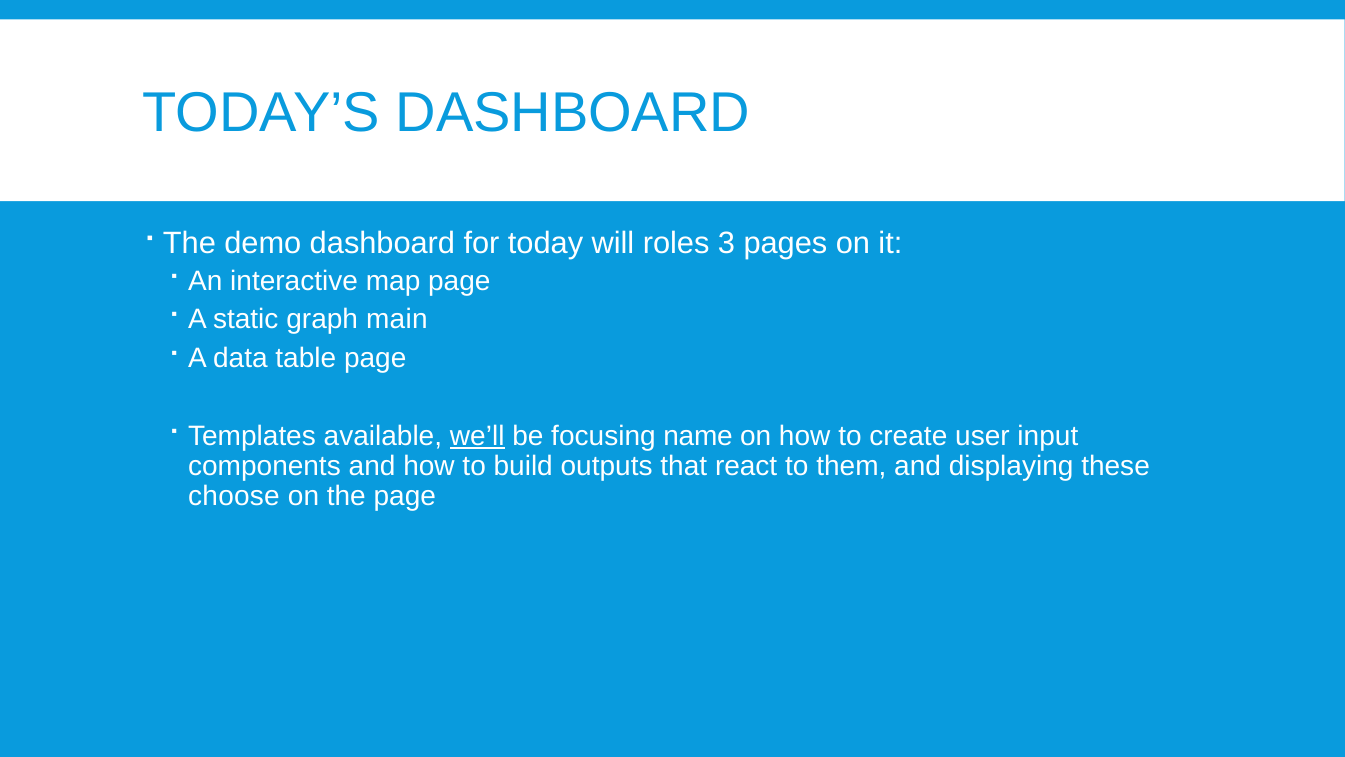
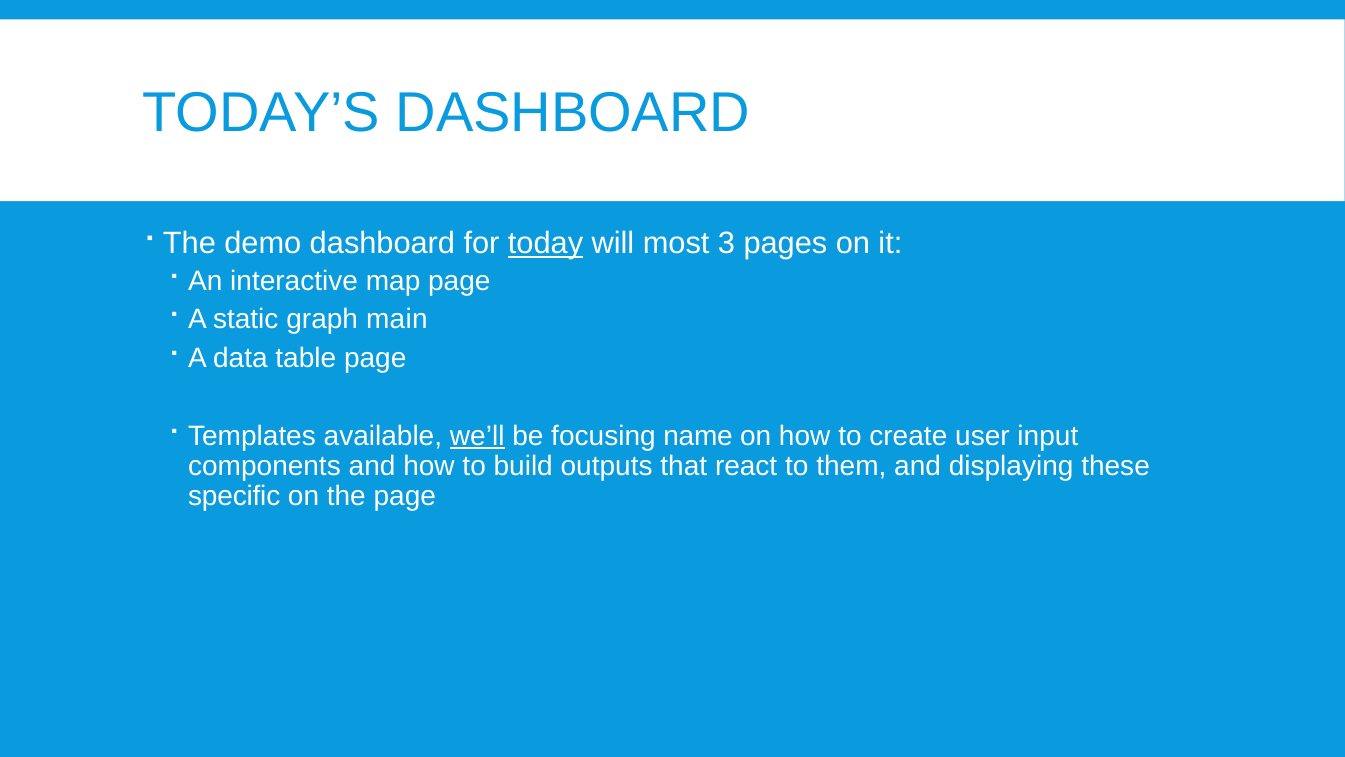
today underline: none -> present
roles: roles -> most
choose: choose -> specific
